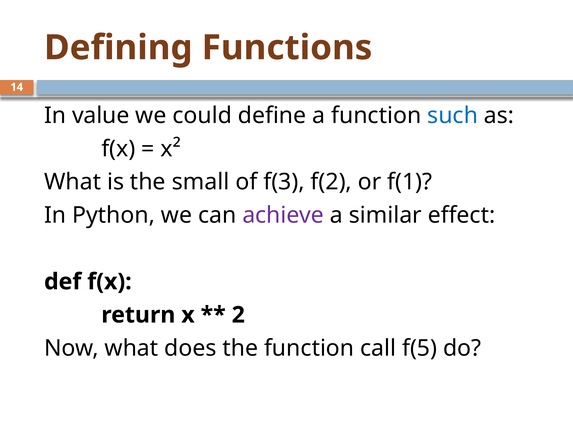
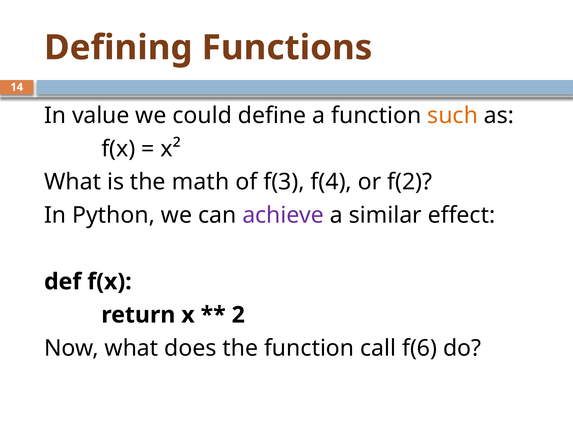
such colour: blue -> orange
small: small -> math
f(2: f(2 -> f(4
f(1: f(1 -> f(2
f(5: f(5 -> f(6
